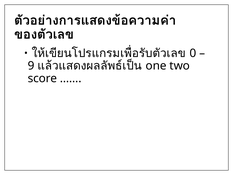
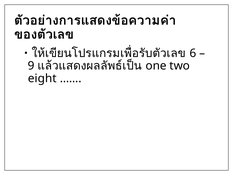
0: 0 -> 6
score: score -> eight
